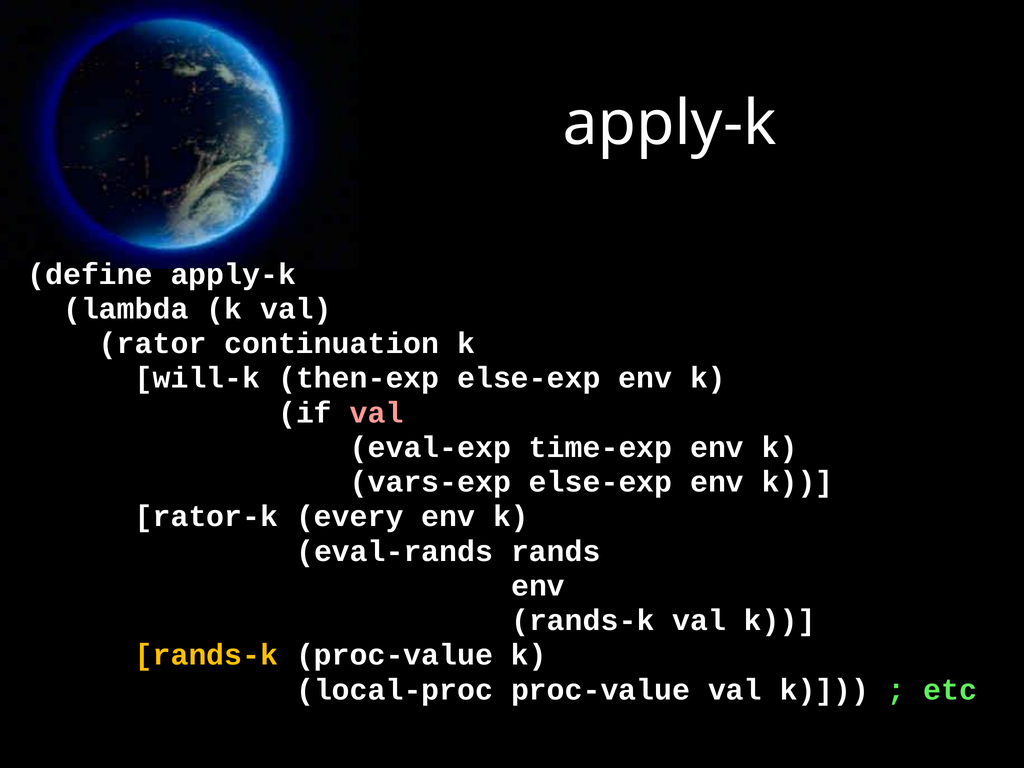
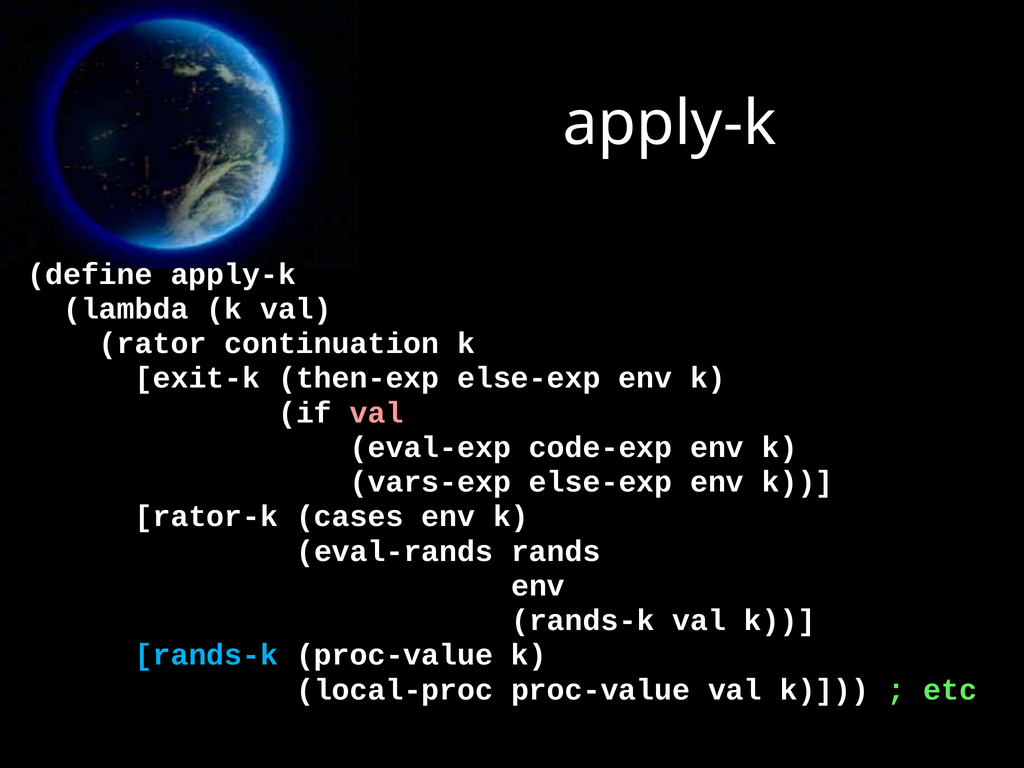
will-k: will-k -> exit-k
time-exp: time-exp -> code-exp
every: every -> cases
rands-k at (206, 655) colour: yellow -> light blue
